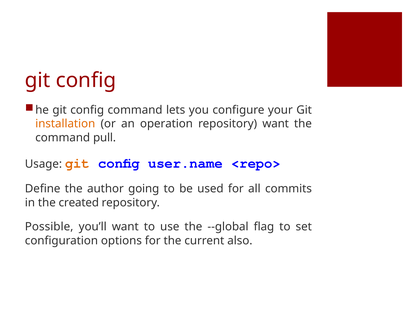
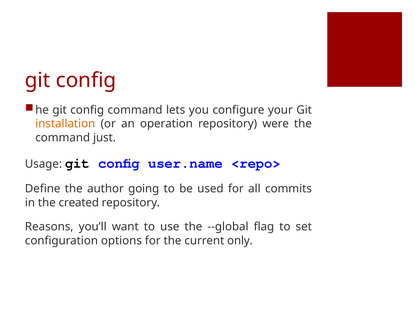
repository want: want -> were
pull: pull -> just
git at (77, 164) colour: orange -> black
Possible: Possible -> Reasons
also: also -> only
